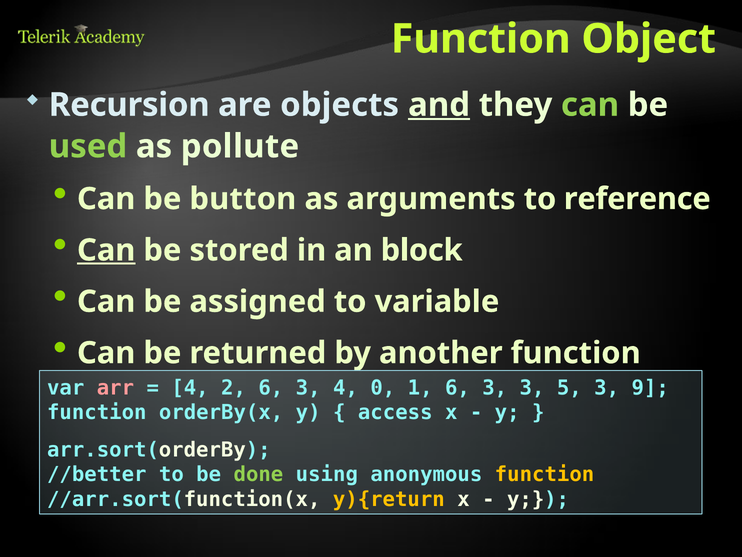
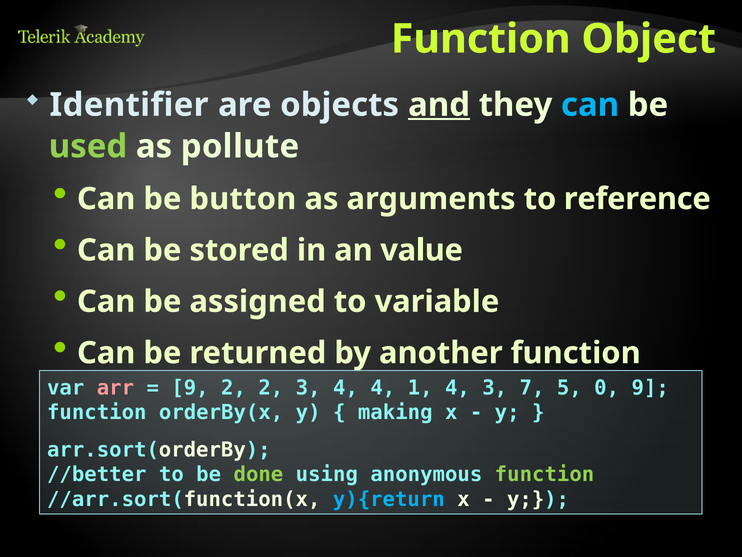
Recursion: Recursion -> Identifier
can at (590, 105) colour: light green -> light blue
Can at (106, 250) underline: present -> none
block: block -> value
4 at (190, 387): 4 -> 9
2 6: 6 -> 2
4 0: 0 -> 4
1 6: 6 -> 4
3 3: 3 -> 7
5 3: 3 -> 0
access: access -> making
function at (545, 474) colour: yellow -> light green
y){return colour: yellow -> light blue
